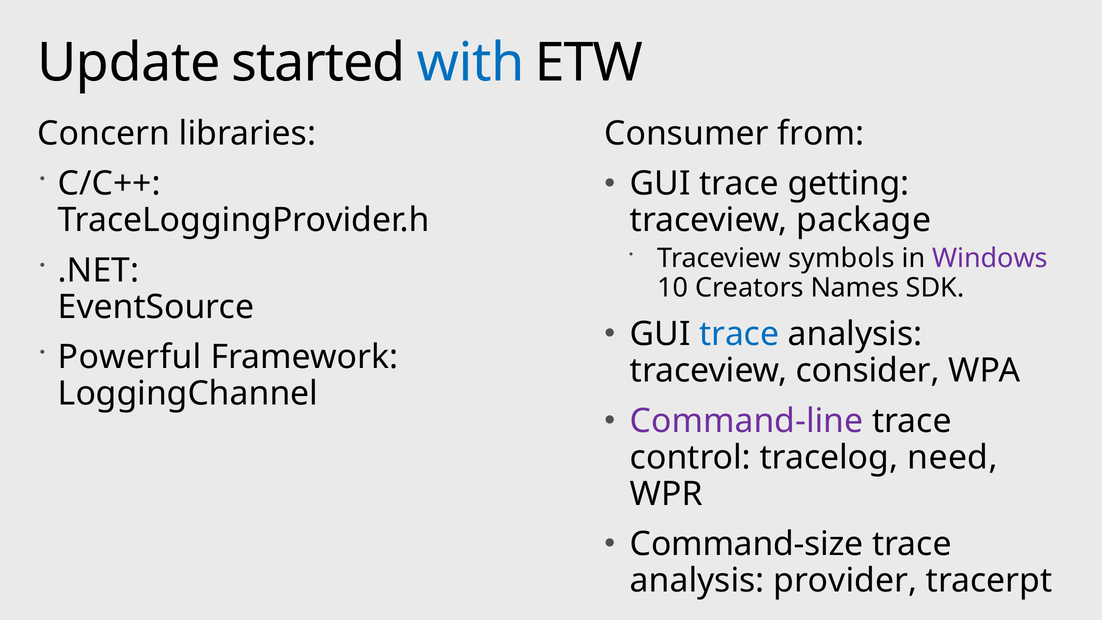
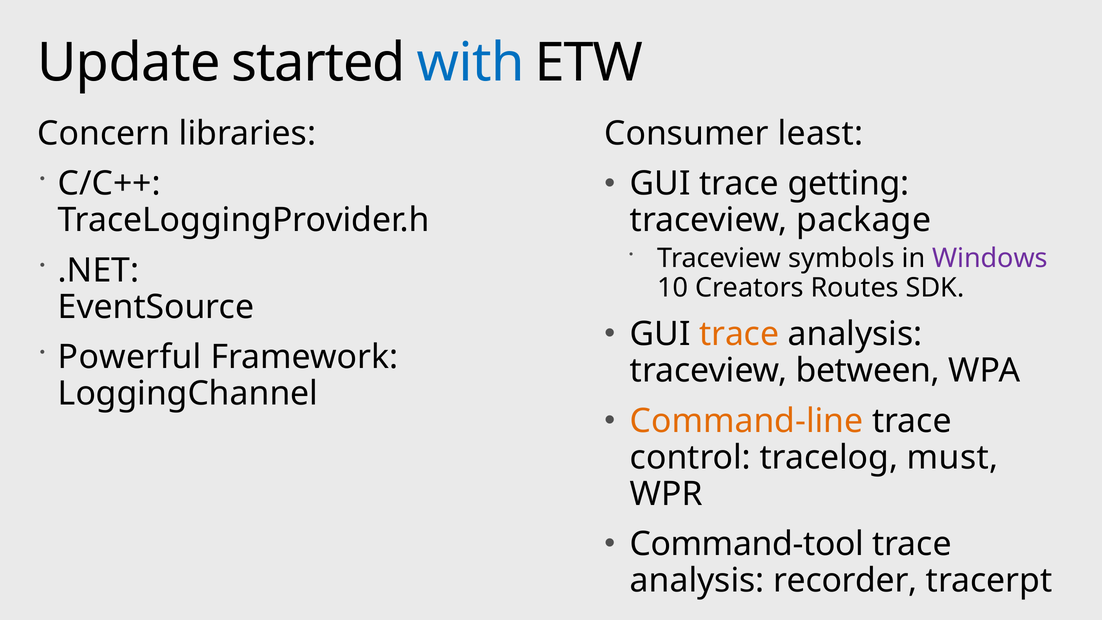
from: from -> least
Names: Names -> Routes
trace at (739, 334) colour: blue -> orange
consider: consider -> between
Command-line colour: purple -> orange
need: need -> must
Command-size: Command-size -> Command-tool
provider: provider -> recorder
